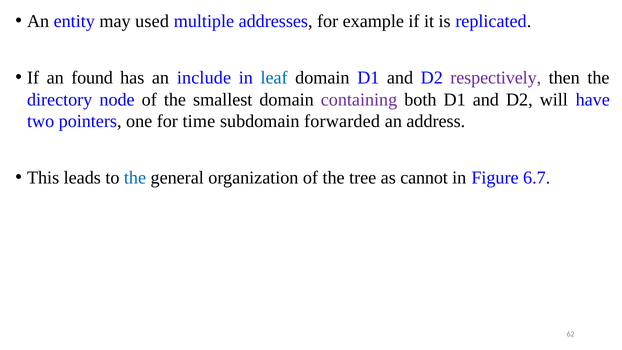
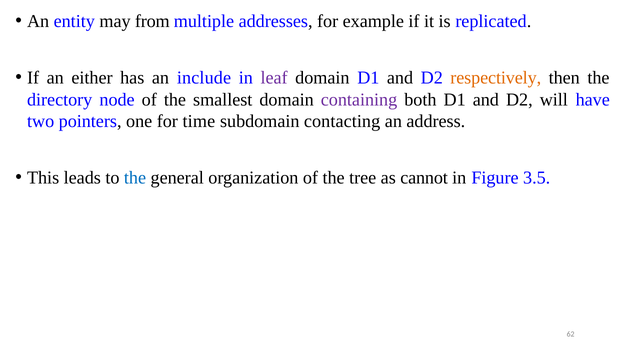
used: used -> from
found: found -> either
leaf colour: blue -> purple
respectively colour: purple -> orange
forwarded: forwarded -> contacting
6.7: 6.7 -> 3.5
